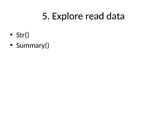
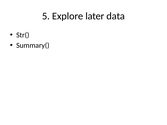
read: read -> later
